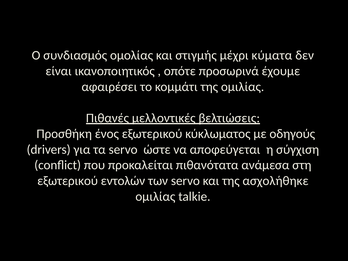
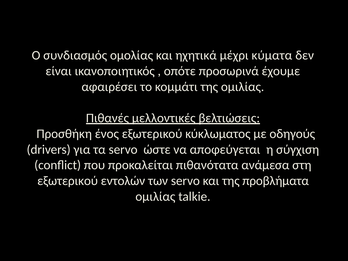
στιγμής: στιγμής -> ηχητικά
ασχολήθηκε: ασχολήθηκε -> προβλήματα
